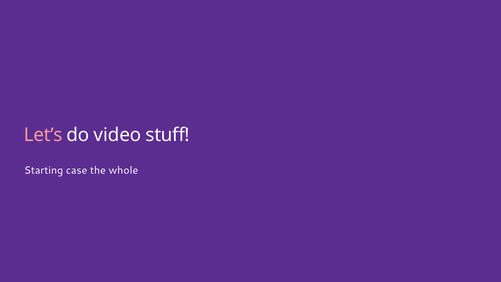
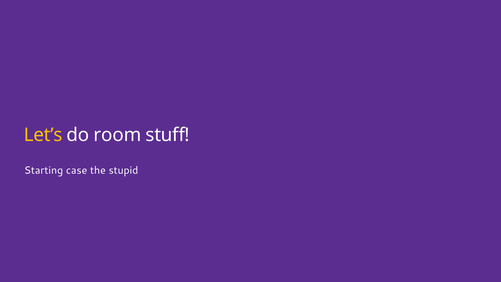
Let’s colour: pink -> yellow
video: video -> room
whole: whole -> stupid
